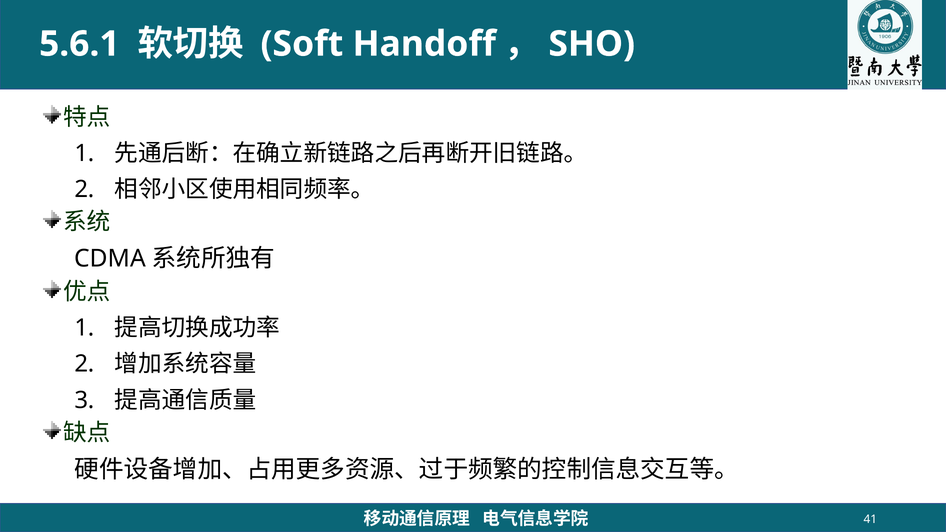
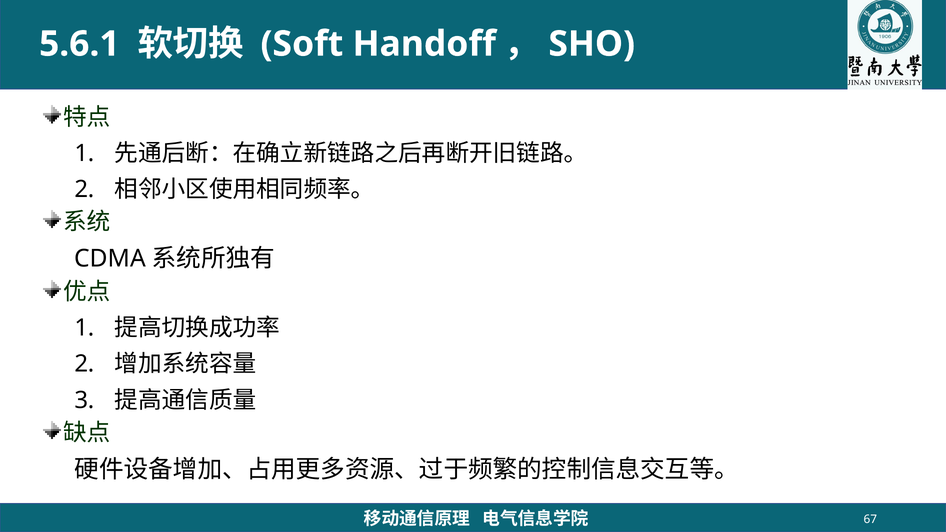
41: 41 -> 67
